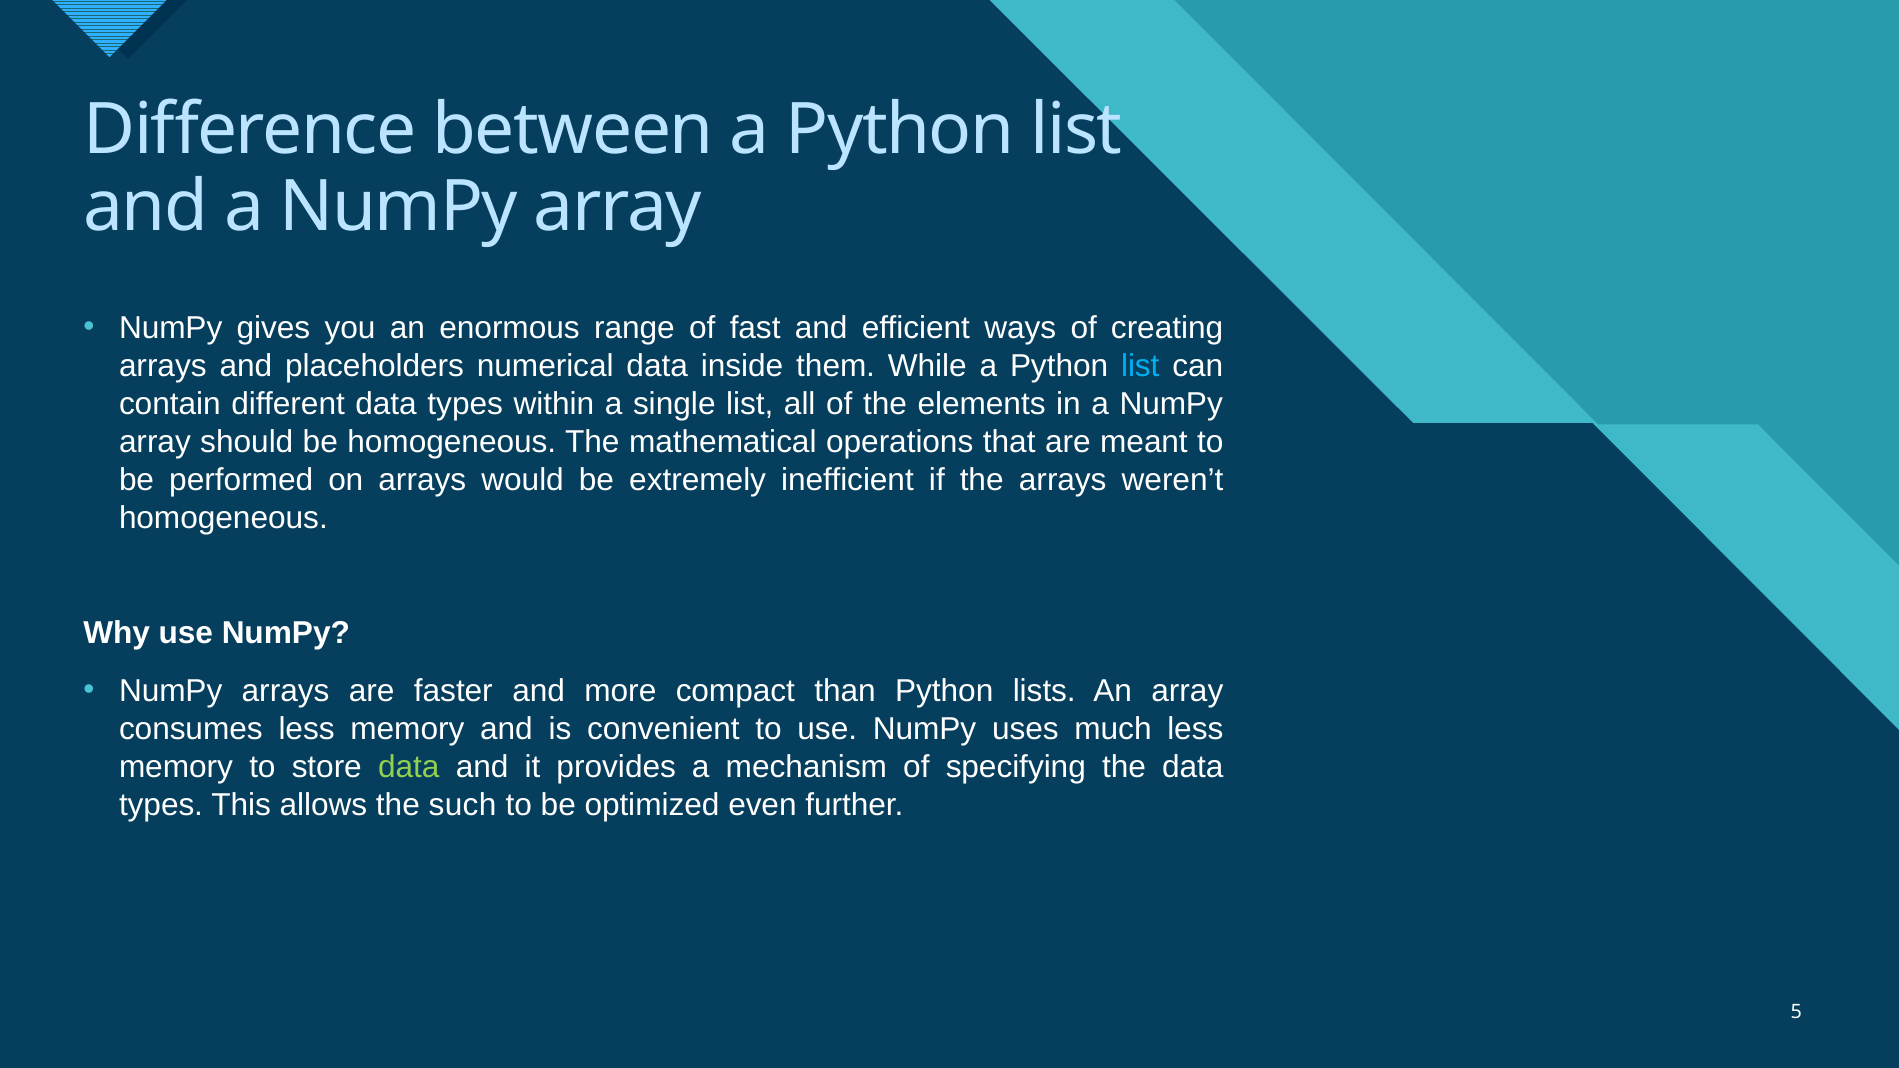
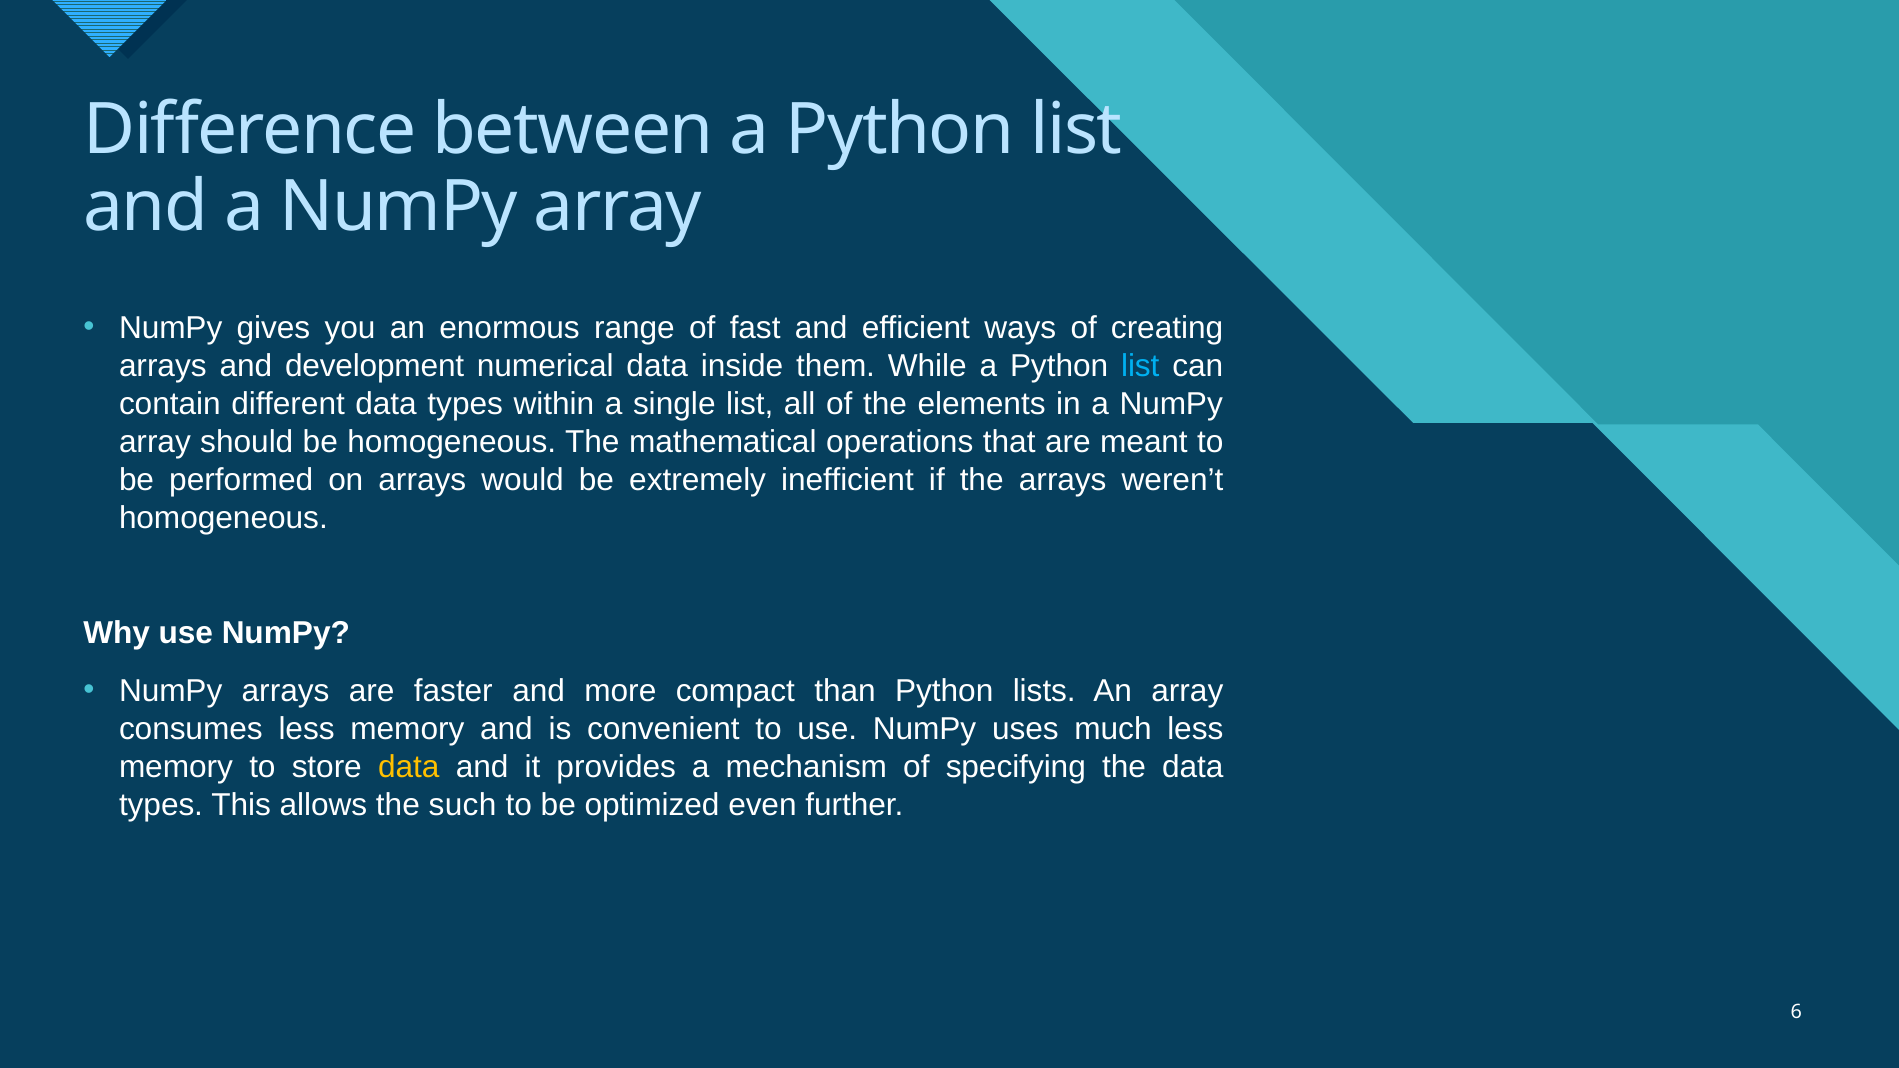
placeholders: placeholders -> development
data at (409, 767) colour: light green -> yellow
5: 5 -> 6
